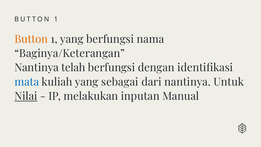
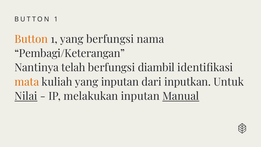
Baginya/Keterangan: Baginya/Keterangan -> Pembagi/Keterangan
dengan: dengan -> diambil
mata colour: blue -> orange
yang sebagai: sebagai -> inputan
dari nantinya: nantinya -> inputkan
Manual underline: none -> present
